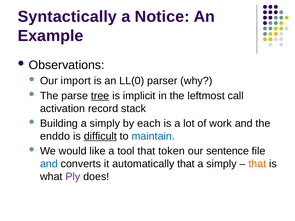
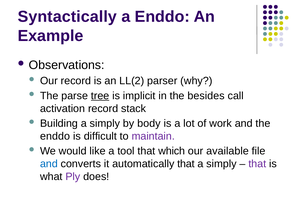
a Notice: Notice -> Enddo
Our import: import -> record
LL(0: LL(0 -> LL(2
leftmost: leftmost -> besides
each: each -> body
difficult underline: present -> none
maintain colour: blue -> purple
token: token -> which
sentence: sentence -> available
that at (257, 164) colour: orange -> purple
